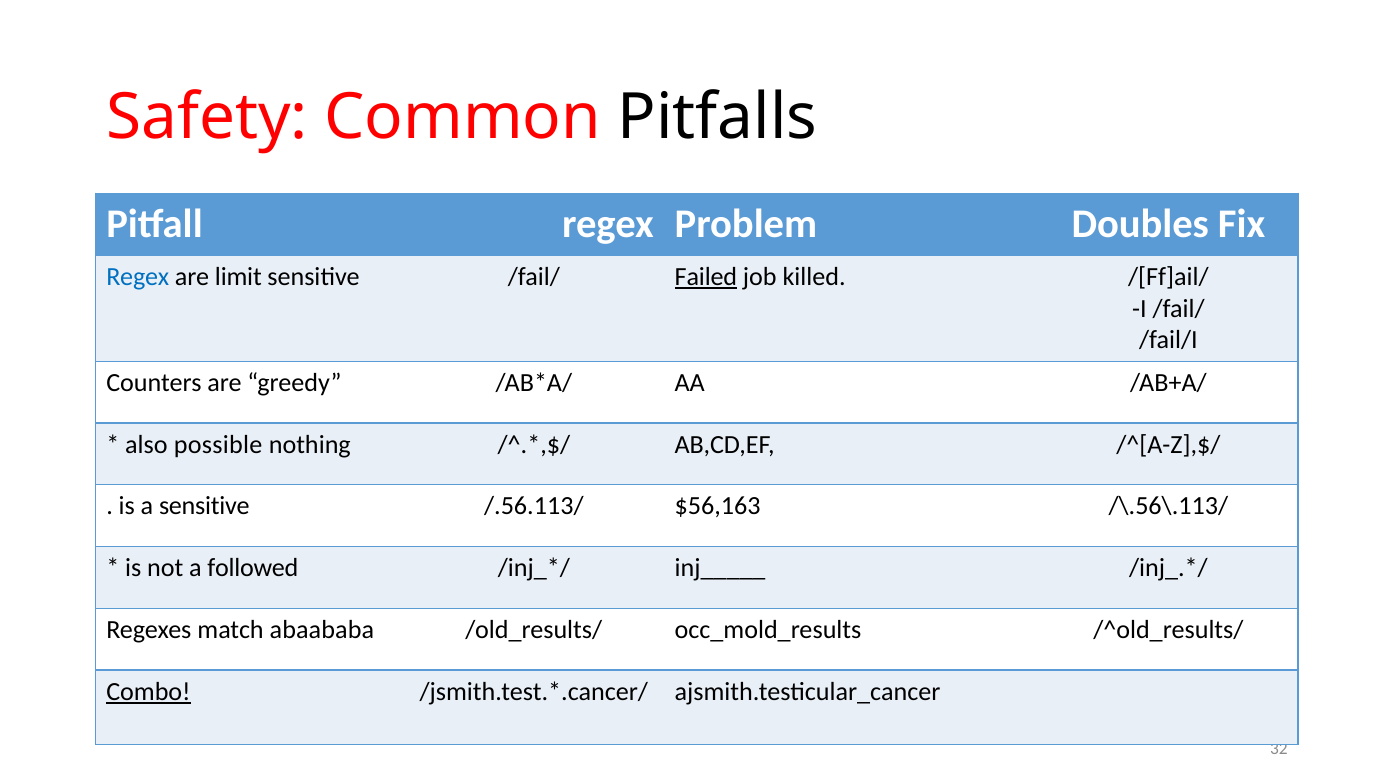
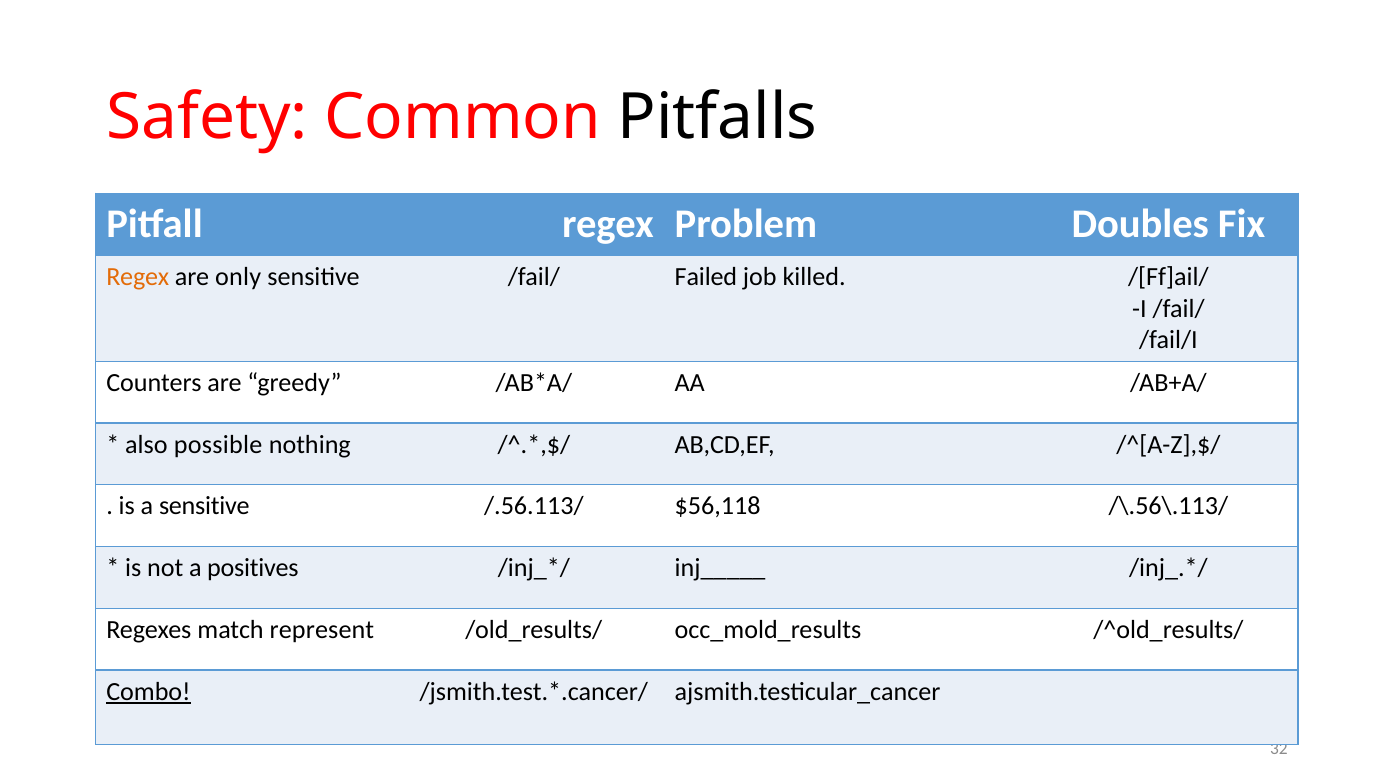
Regex at (138, 277) colour: blue -> orange
limit: limit -> only
Failed underline: present -> none
$56,163: $56,163 -> $56,118
followed: followed -> positives
abaababa: abaababa -> represent
